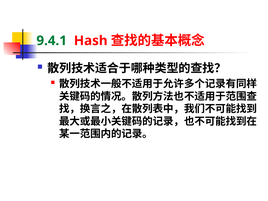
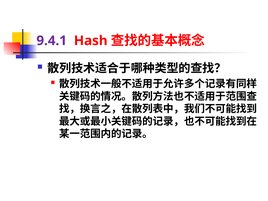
9.4.1 colour: green -> purple
